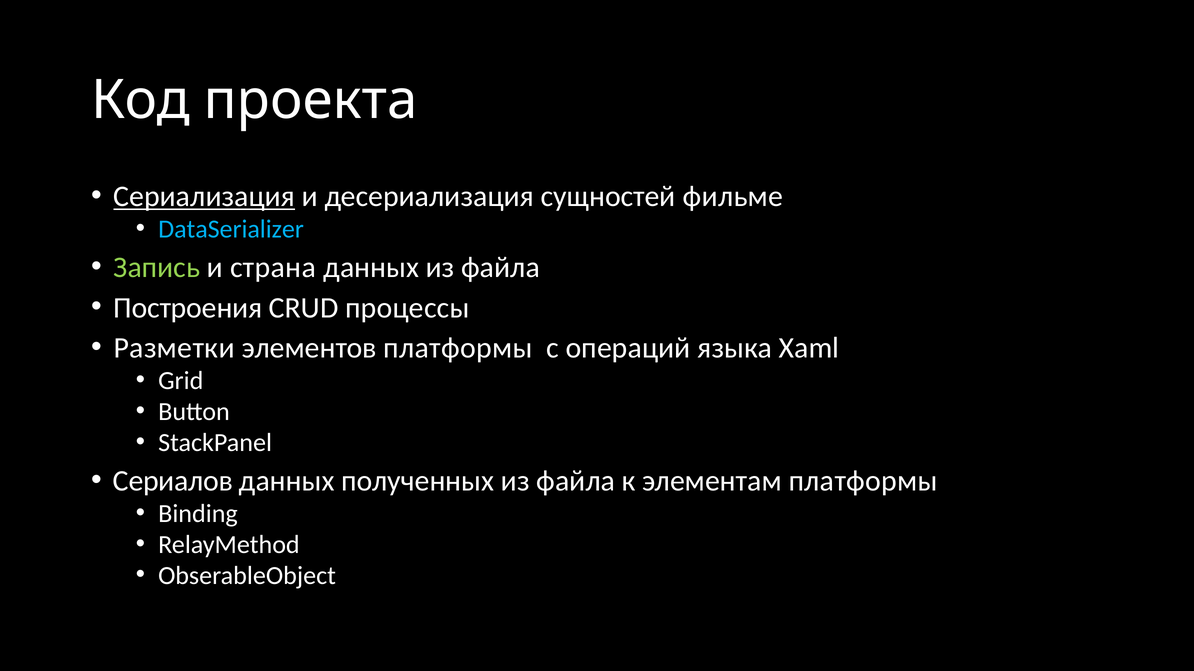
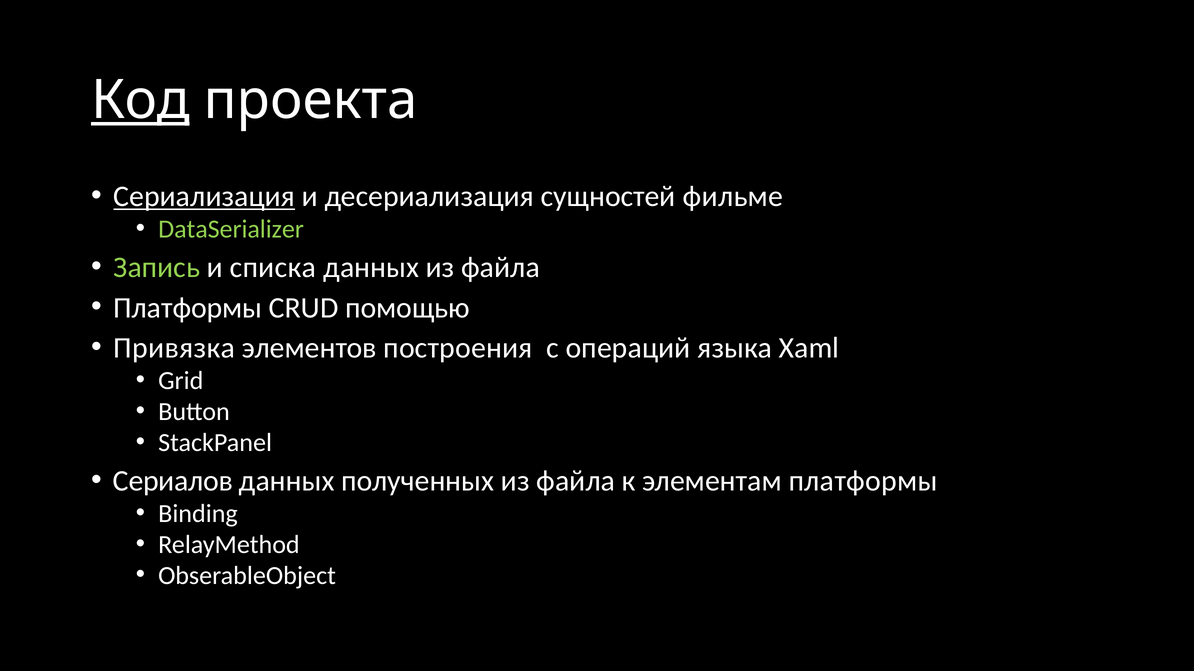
Код underline: none -> present
DataSerializer colour: light blue -> light green
страна: страна -> списка
Построения at (188, 308): Построения -> Платформы
процессы: процессы -> помощью
Разметки: Разметки -> Привязка
элементов платформы: платформы -> построения
